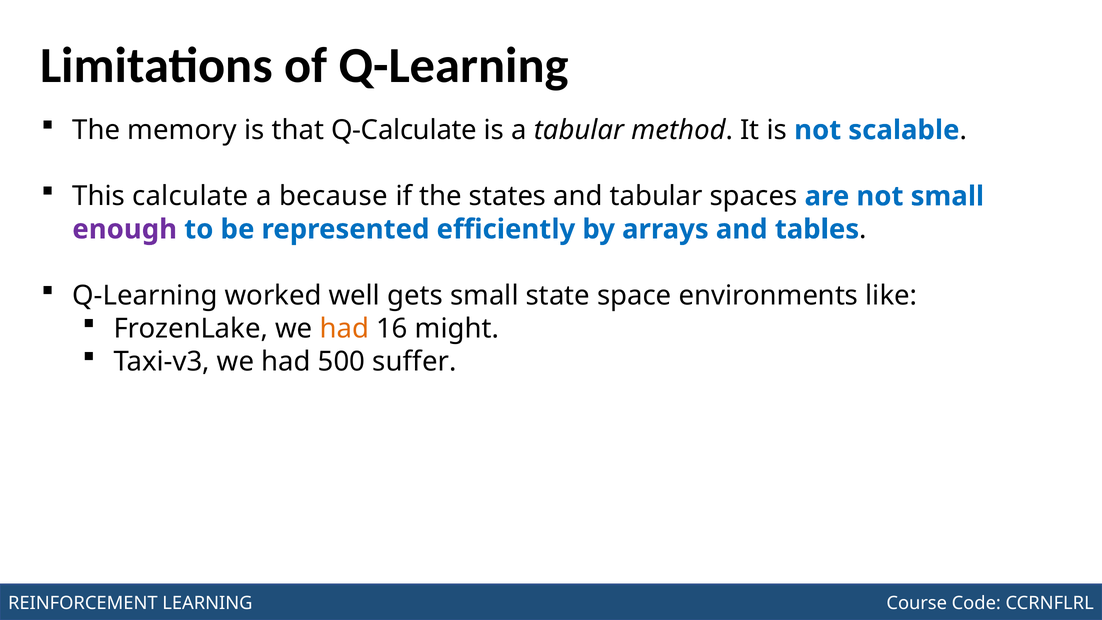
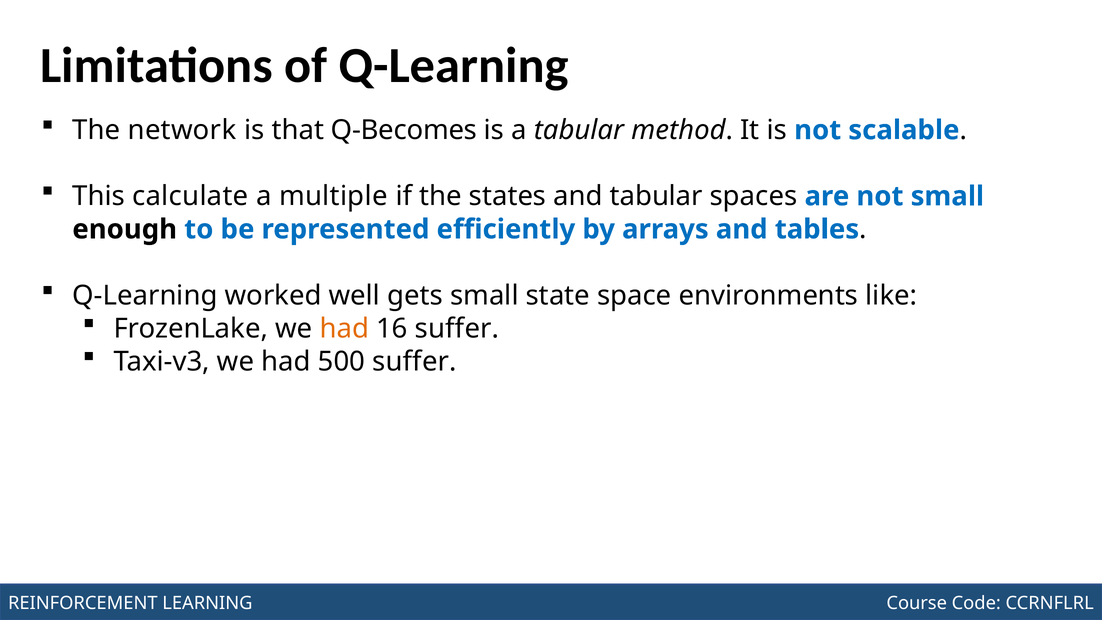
memory: memory -> network
Q-Calculate: Q-Calculate -> Q-Becomes
because: because -> multiple
enough colour: purple -> black
16 might: might -> suffer
